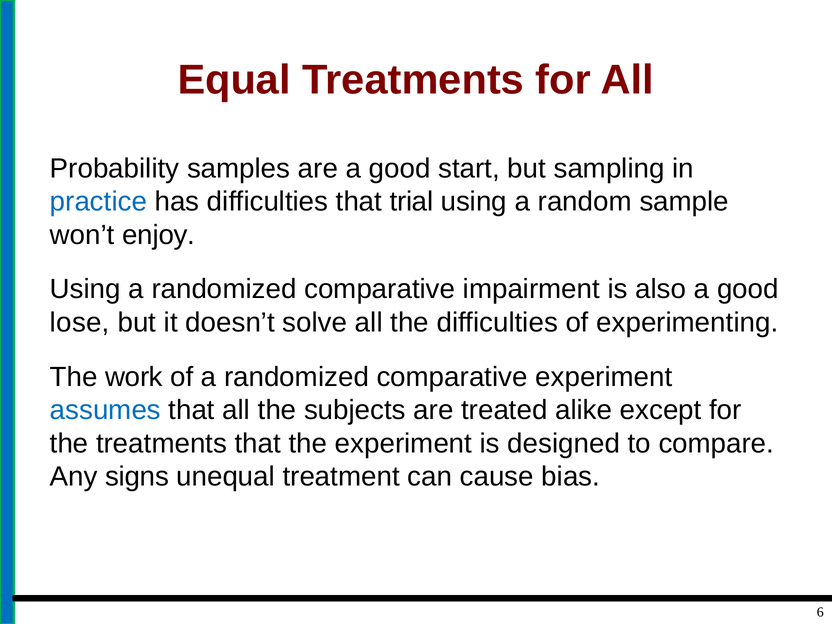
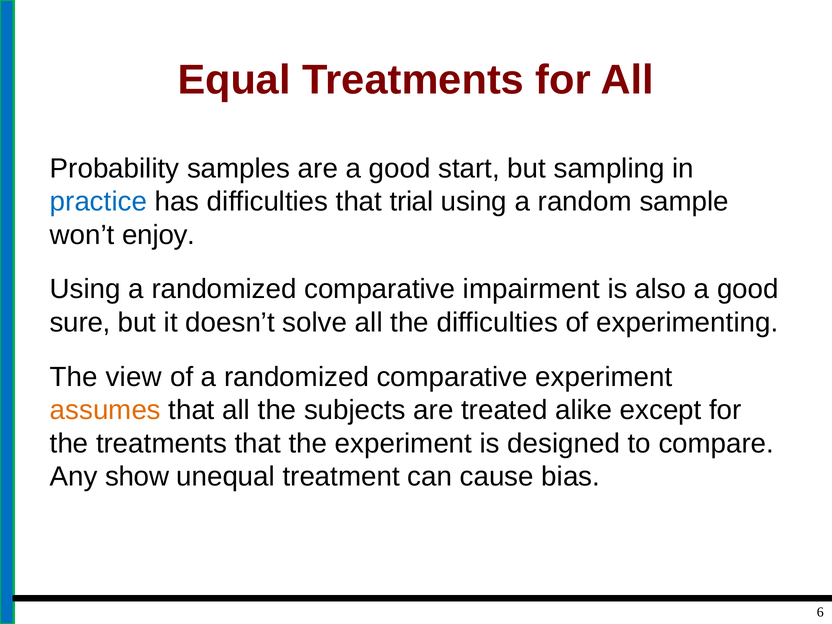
lose: lose -> sure
work: work -> view
assumes colour: blue -> orange
signs: signs -> show
